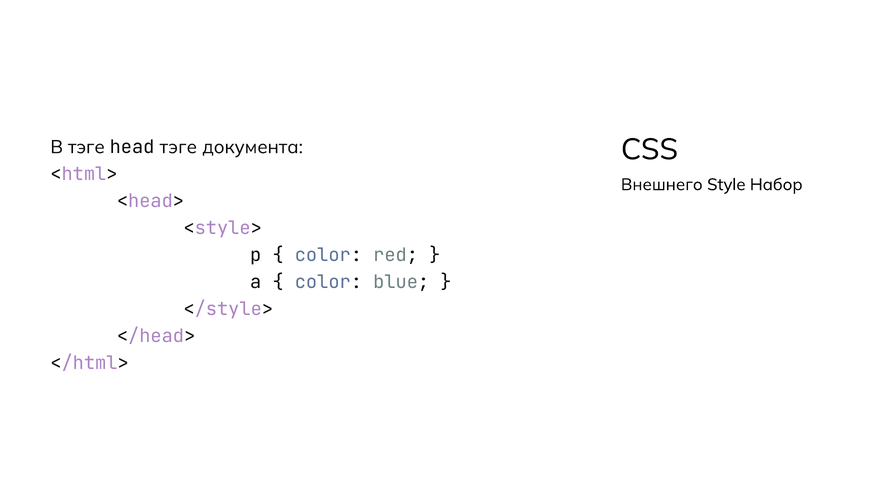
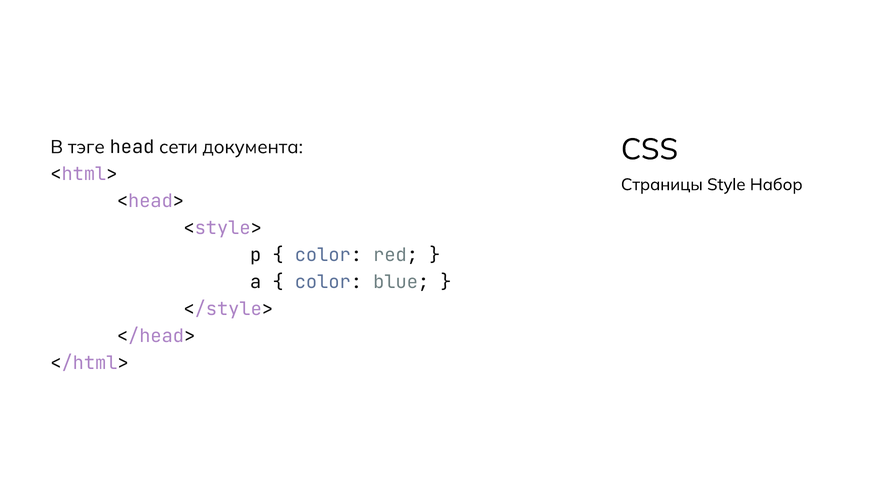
head тэге: тэге -> сети
Внешнего: Внешнего -> Страницы
